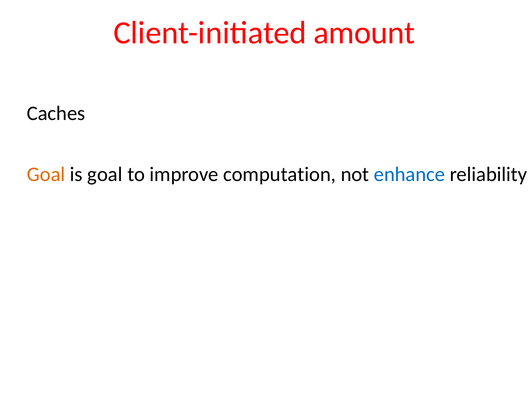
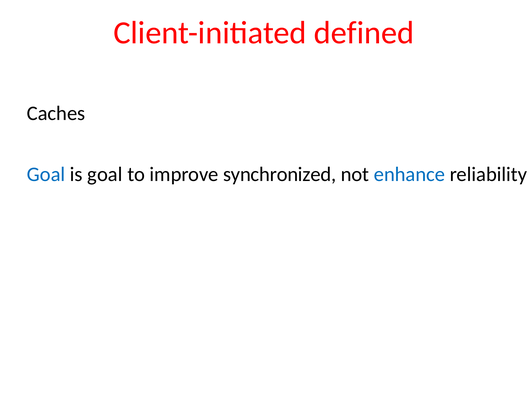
amount: amount -> defined
Goal at (46, 174) colour: orange -> blue
computation: computation -> synchronized
